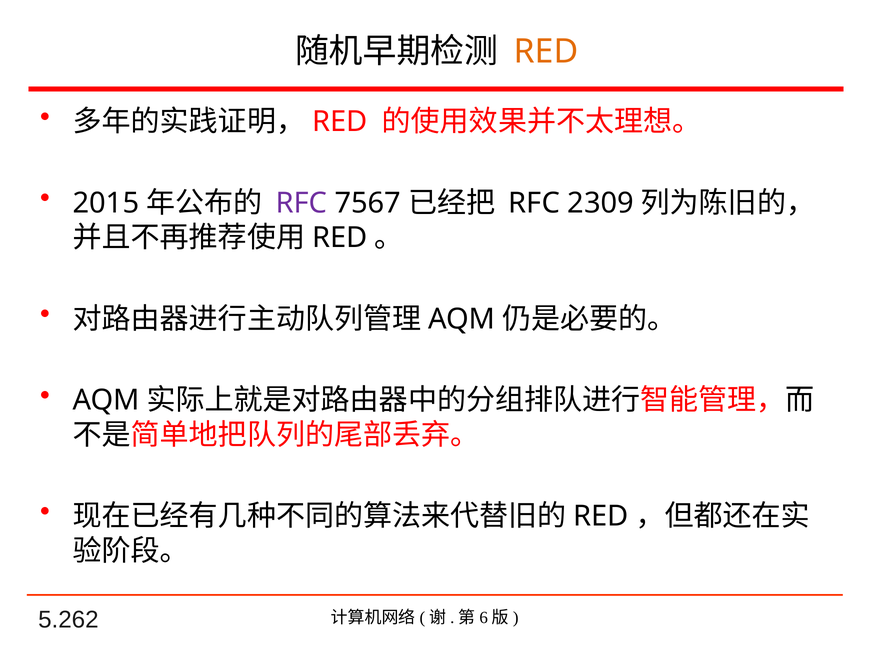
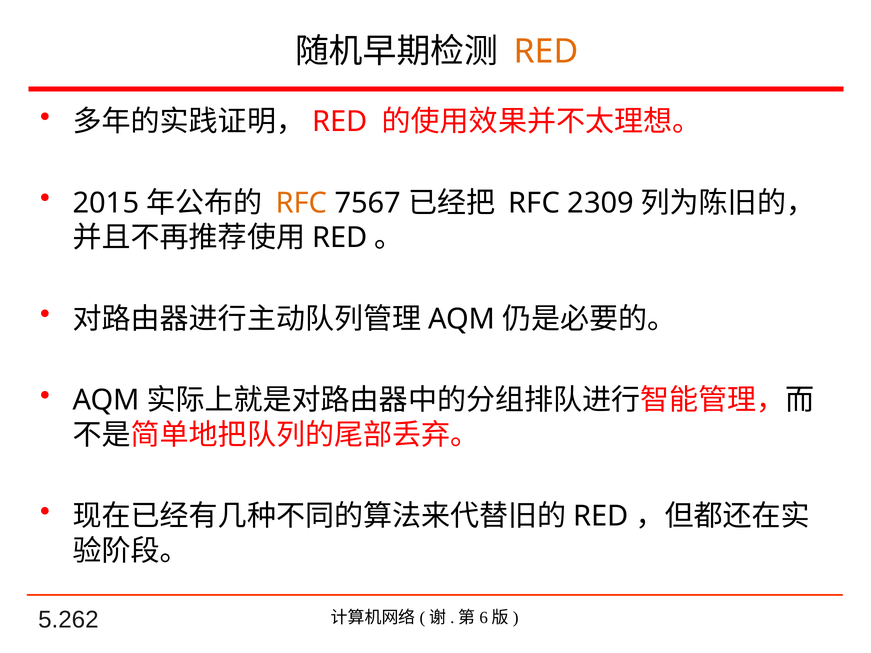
RFC at (301, 203) colour: purple -> orange
